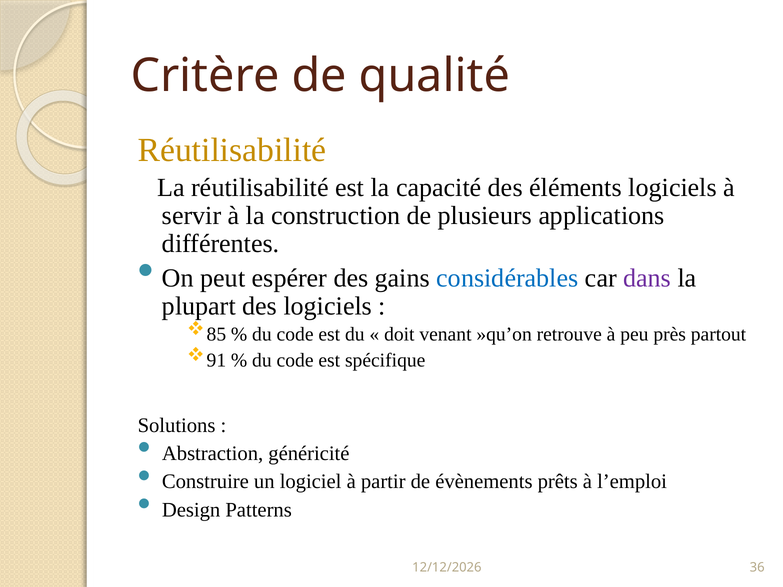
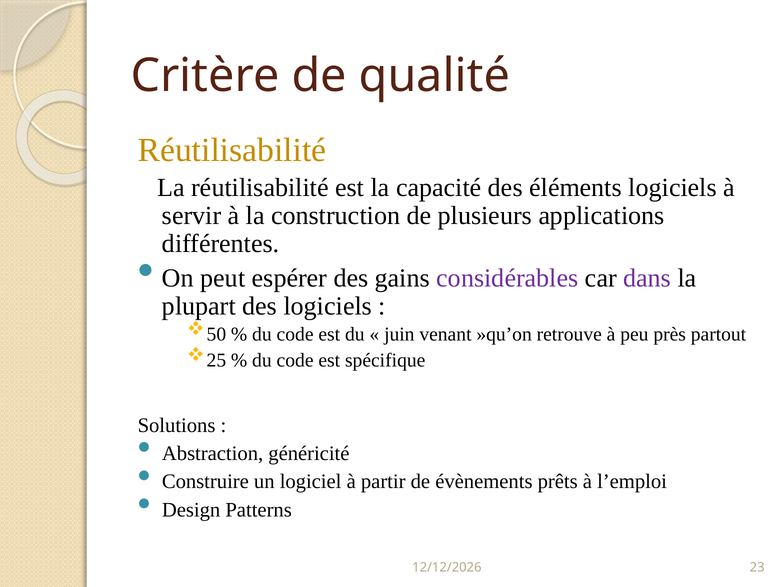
considérables colour: blue -> purple
85: 85 -> 50
doit: doit -> juin
91: 91 -> 25
36: 36 -> 23
